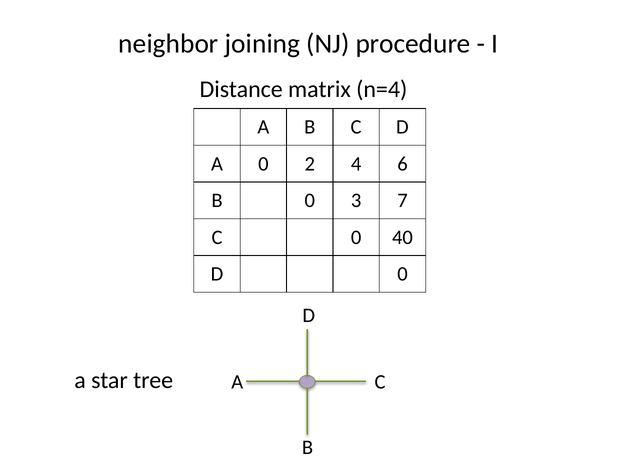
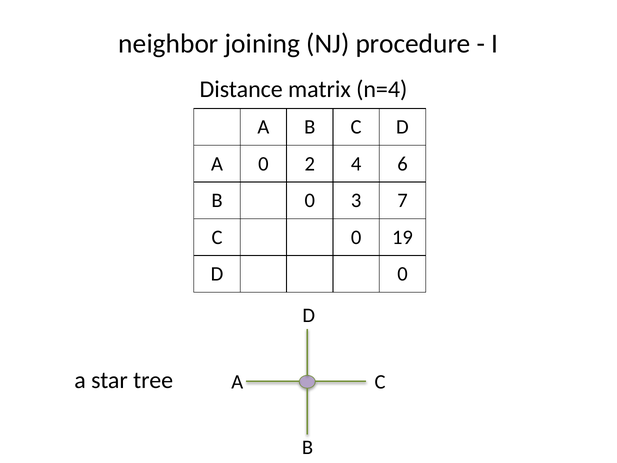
40: 40 -> 19
